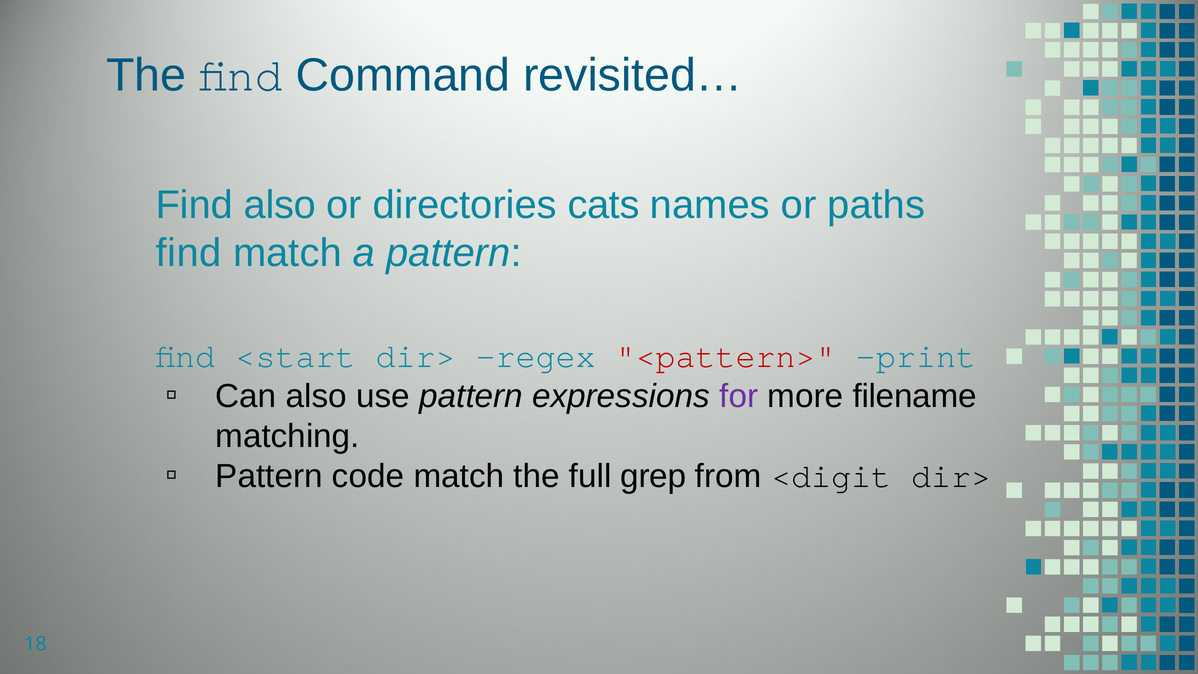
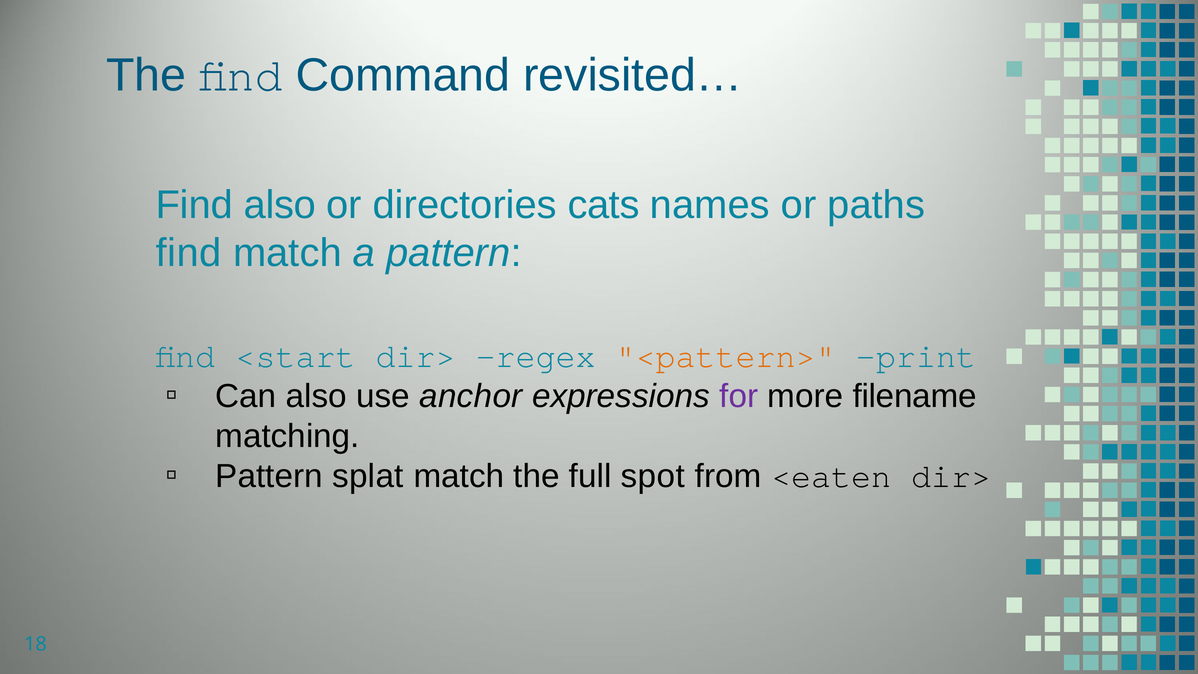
<pattern> colour: red -> orange
use pattern: pattern -> anchor
code: code -> splat
grep: grep -> spot
<digit: <digit -> <eaten
